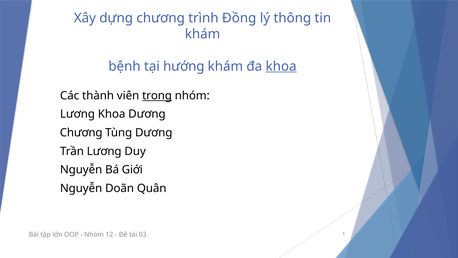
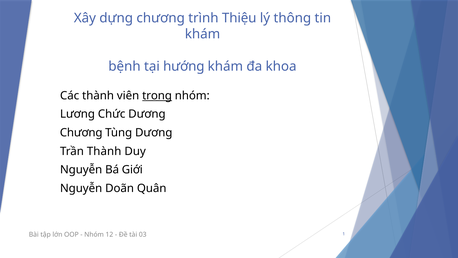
Đồng: Đồng -> Thiệu
khoa at (281, 66) underline: present -> none
Lương Khoa: Khoa -> Chức
Trần Lương: Lương -> Thành
